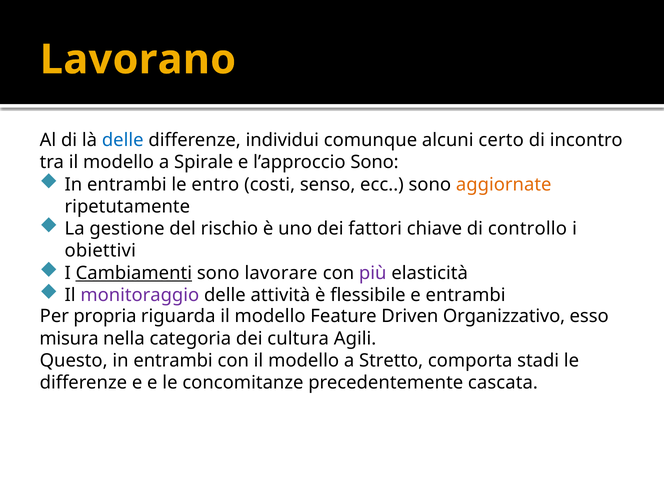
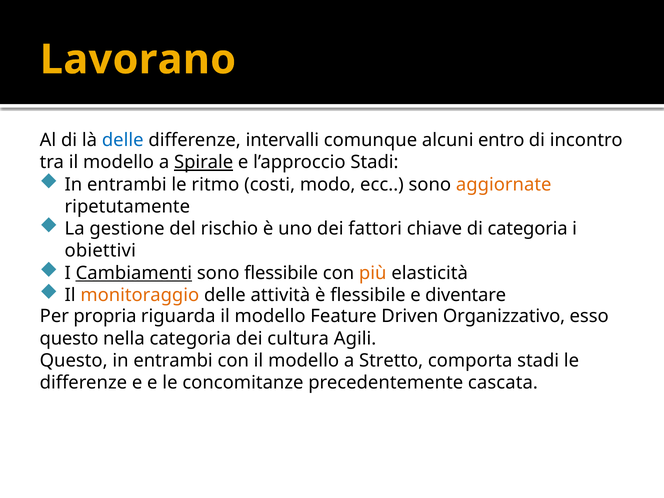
individui: individui -> intervalli
certo: certo -> entro
Spirale underline: none -> present
l’approccio Sono: Sono -> Stadi
entro: entro -> ritmo
senso: senso -> modo
di controllo: controllo -> categoria
sono lavorare: lavorare -> flessibile
più colour: purple -> orange
monitoraggio colour: purple -> orange
e entrambi: entrambi -> diventare
misura at (69, 338): misura -> questo
